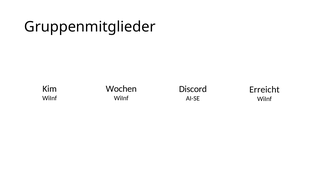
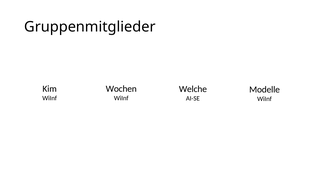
Discord: Discord -> Welche
Erreicht: Erreicht -> Modelle
